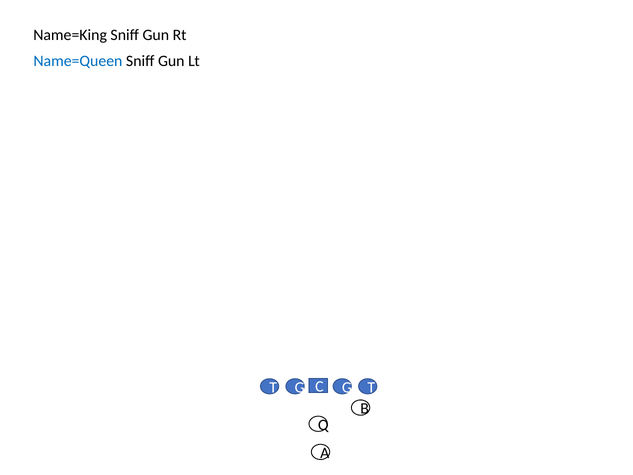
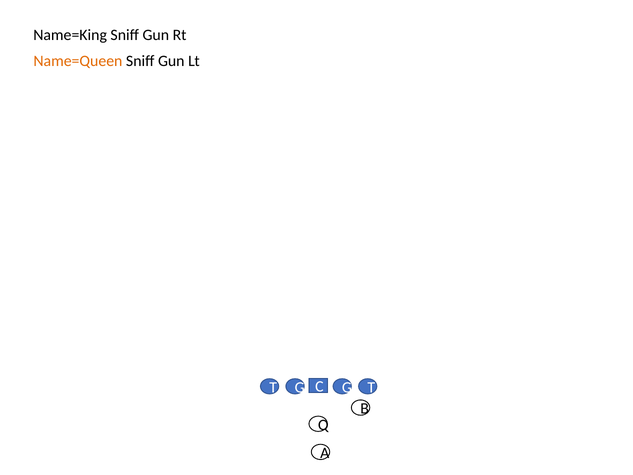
Name=Queen colour: blue -> orange
